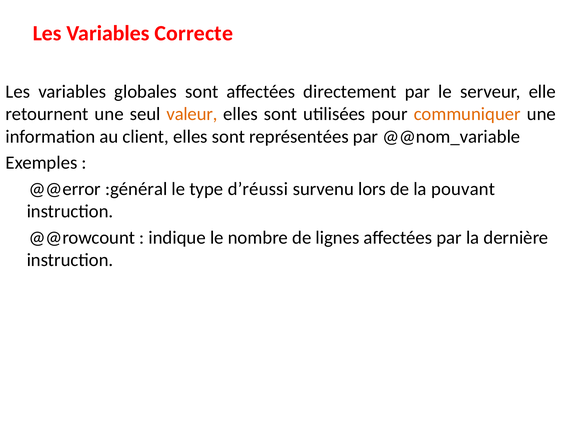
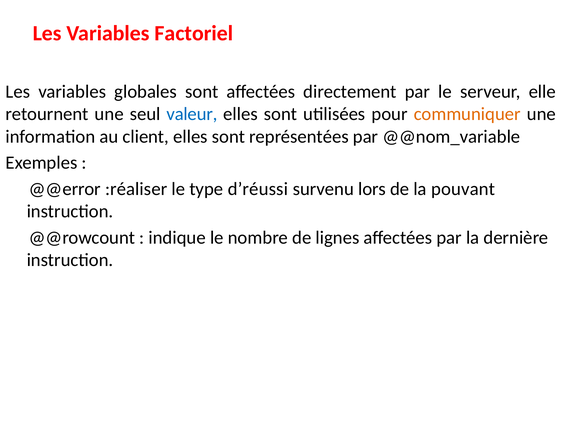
Correcte: Correcte -> Factoriel
valeur colour: orange -> blue
:général: :général -> :réaliser
